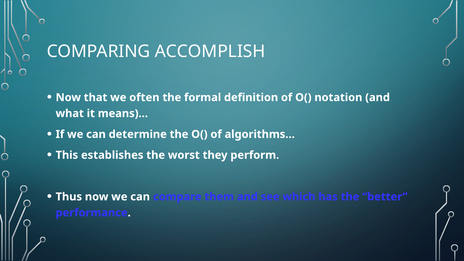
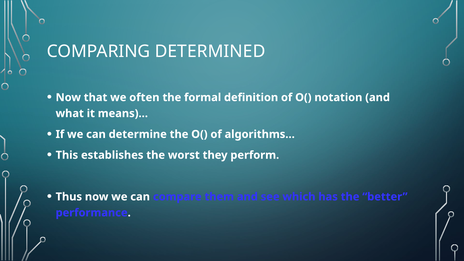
ACCOMPLISH: ACCOMPLISH -> DETERMINED
